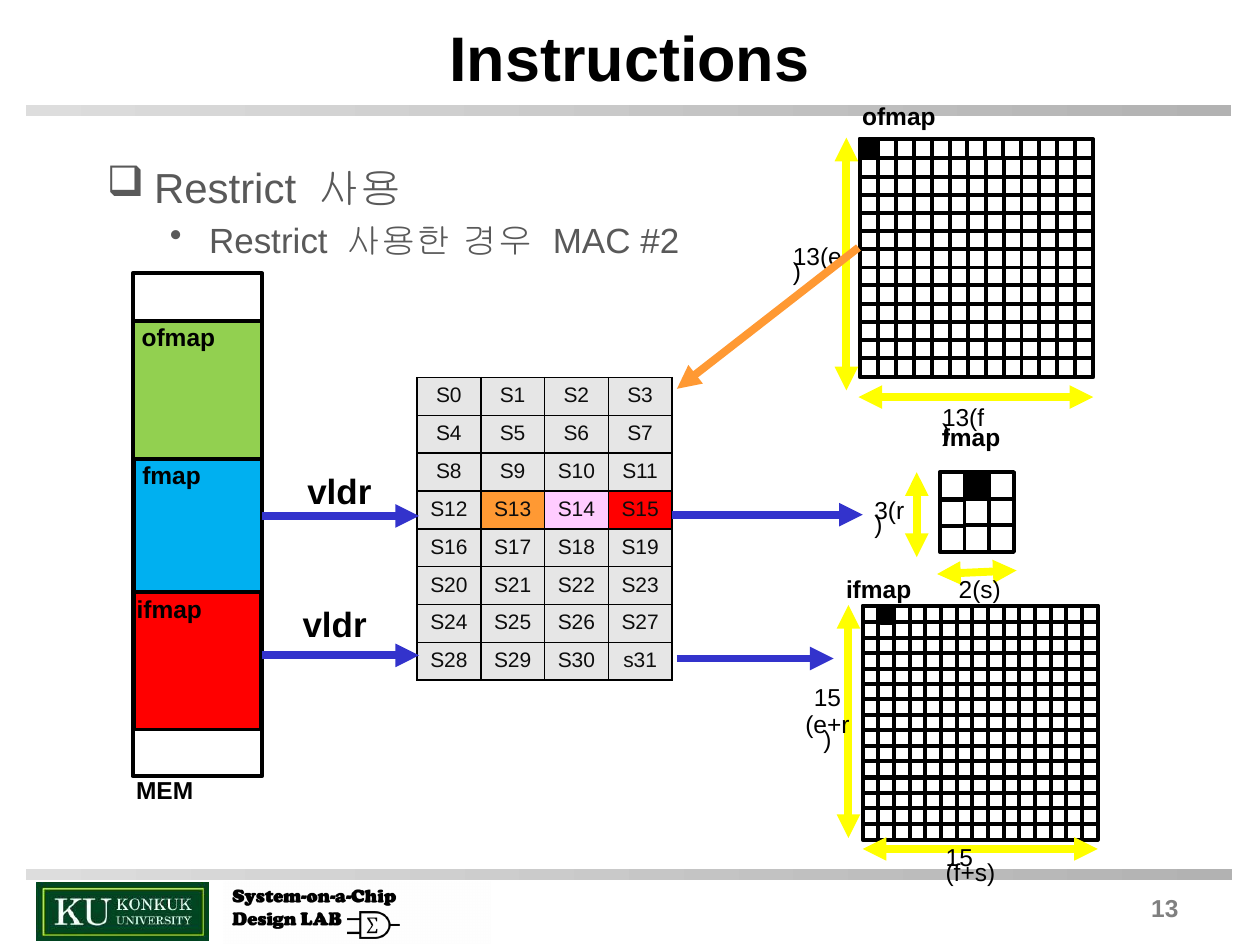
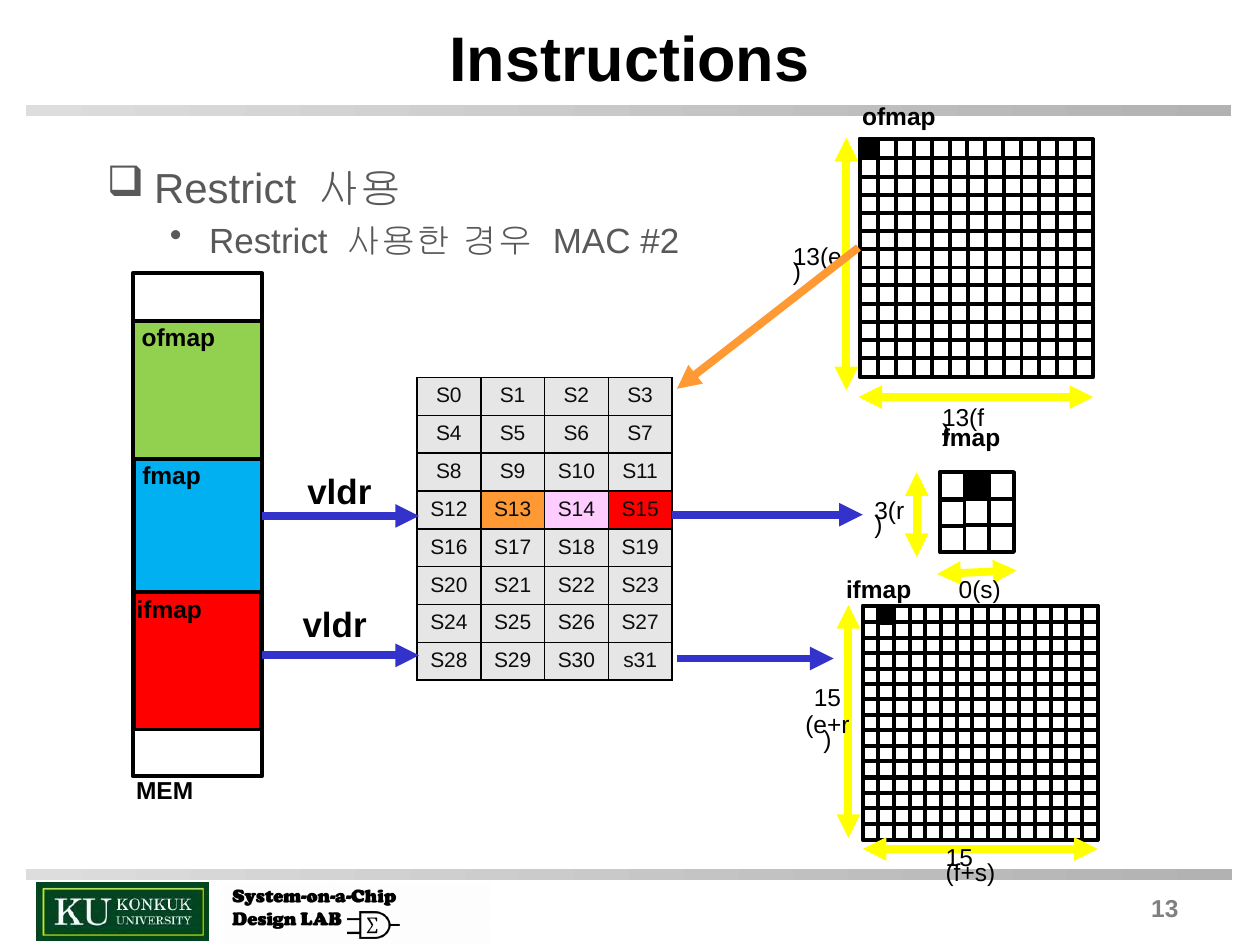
2(s: 2(s -> 0(s
